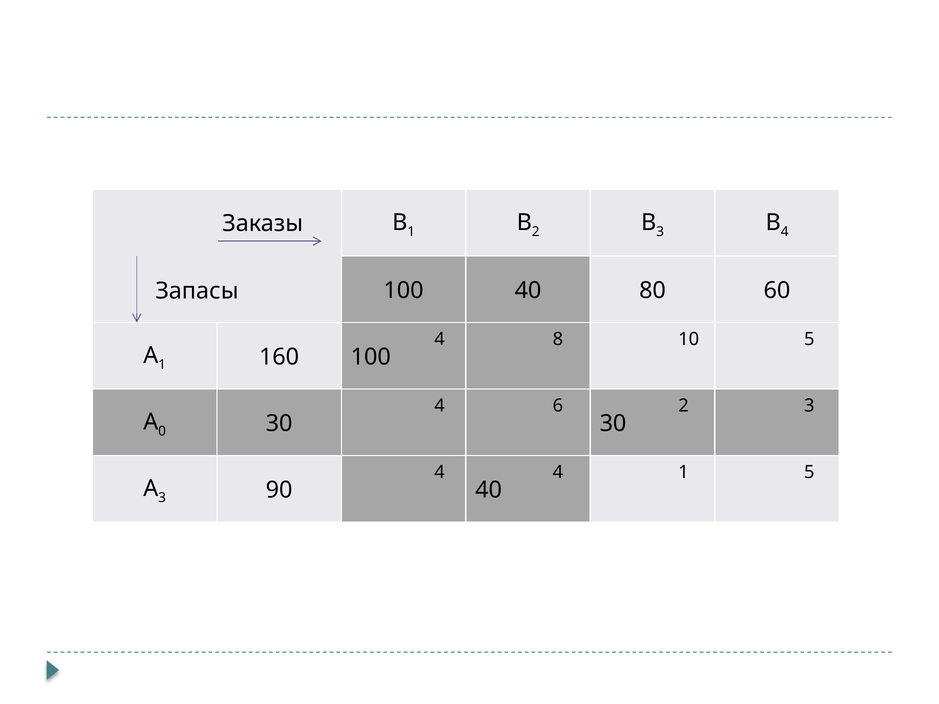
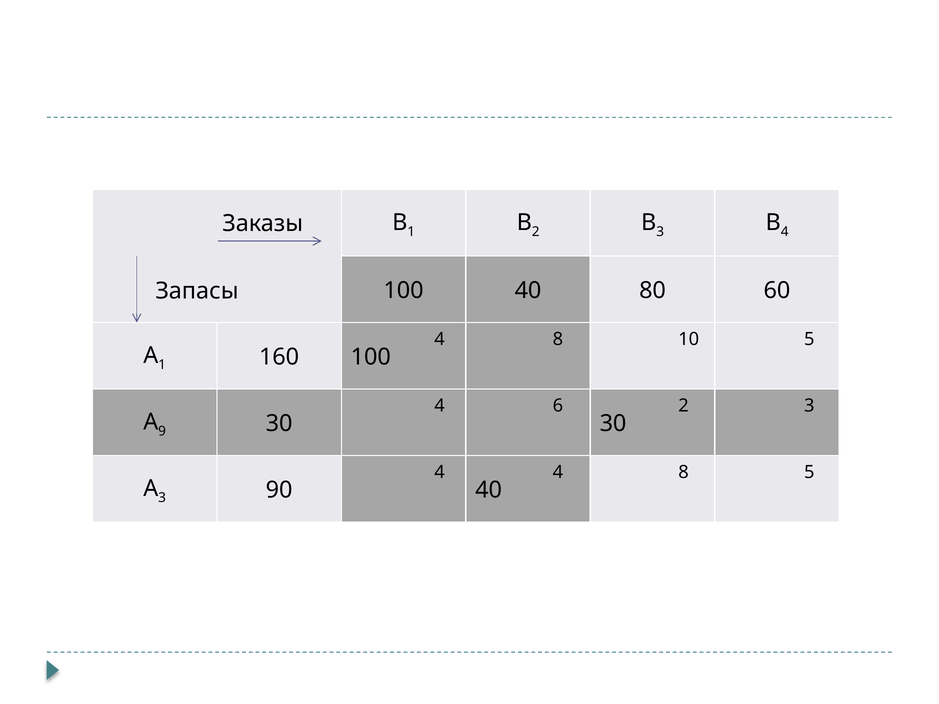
0: 0 -> 9
4 4 1: 1 -> 8
